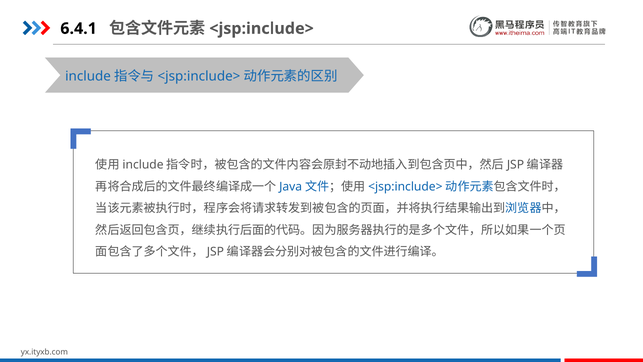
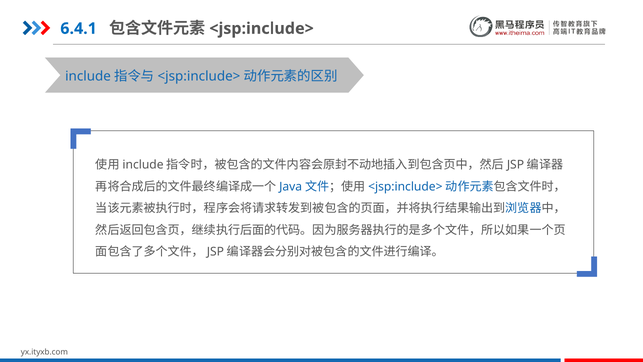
6.4.1 colour: black -> blue
